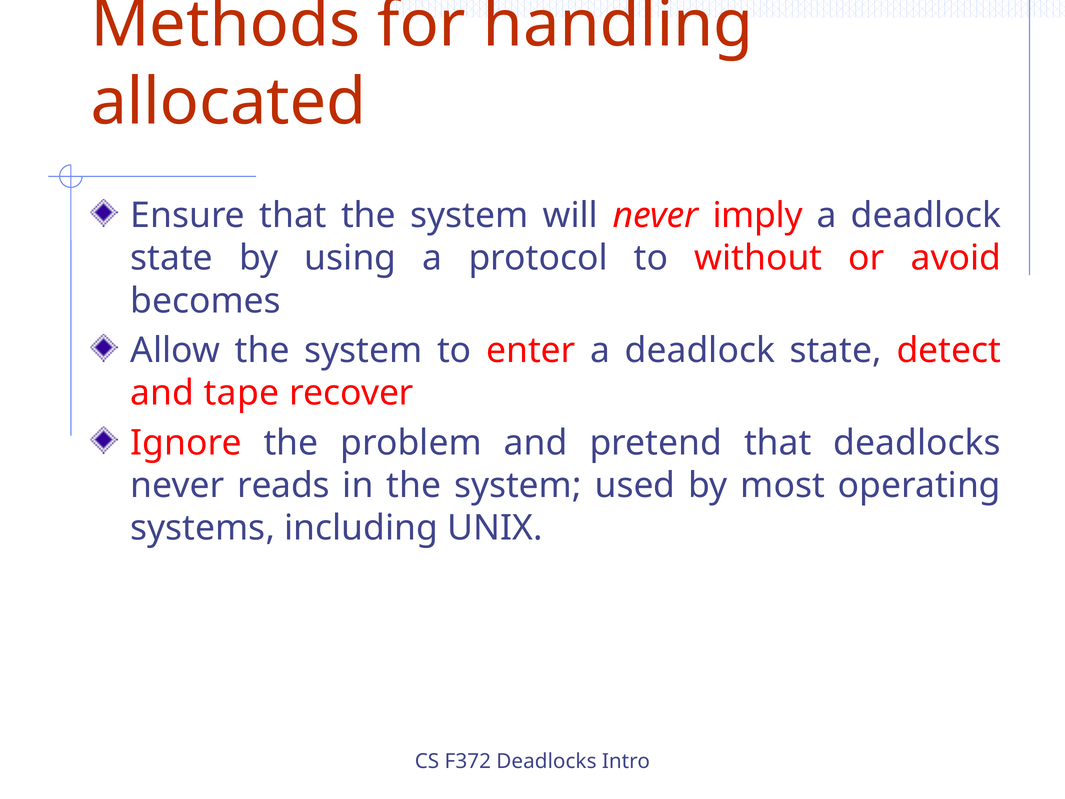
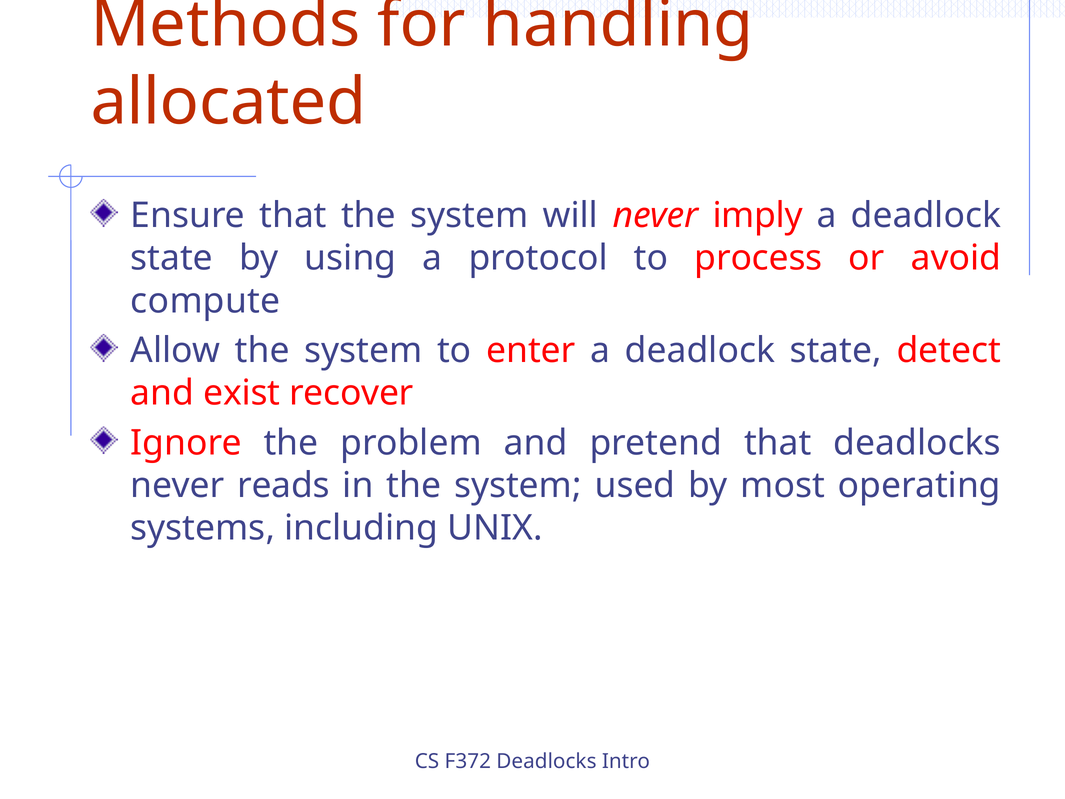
without: without -> process
becomes: becomes -> compute
tape: tape -> exist
